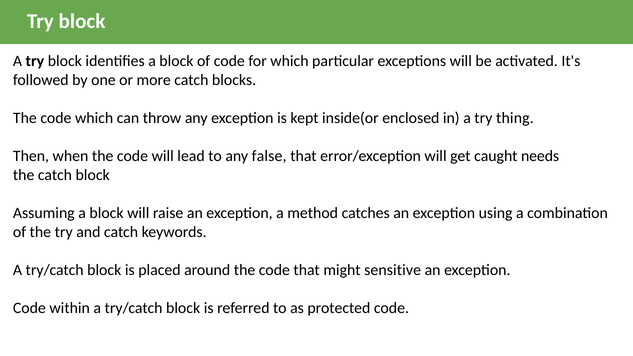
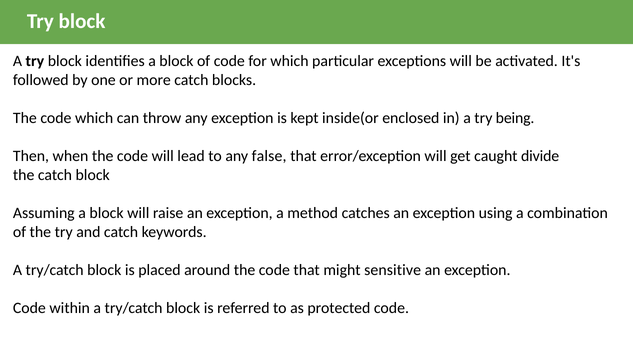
thing: thing -> being
needs: needs -> divide
